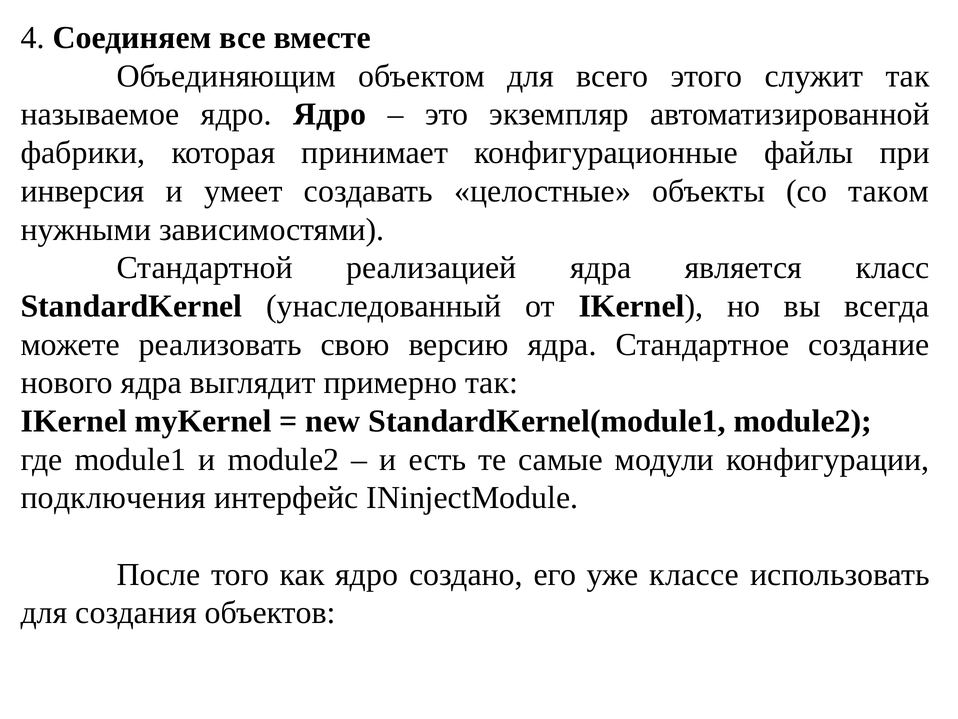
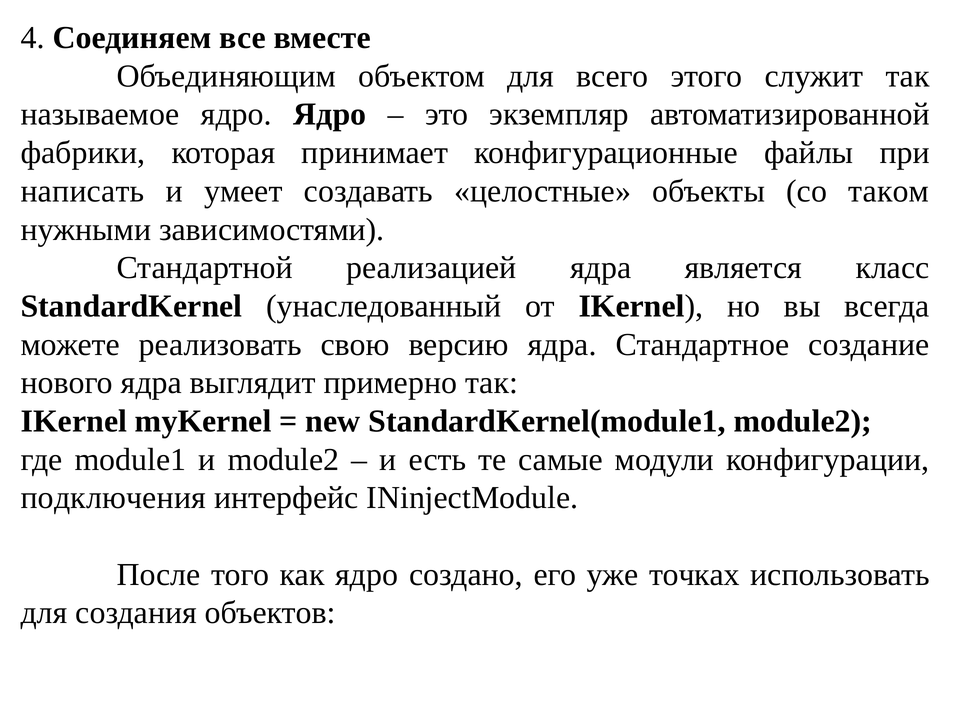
инверсия: инверсия -> написать
классе: классе -> точках
